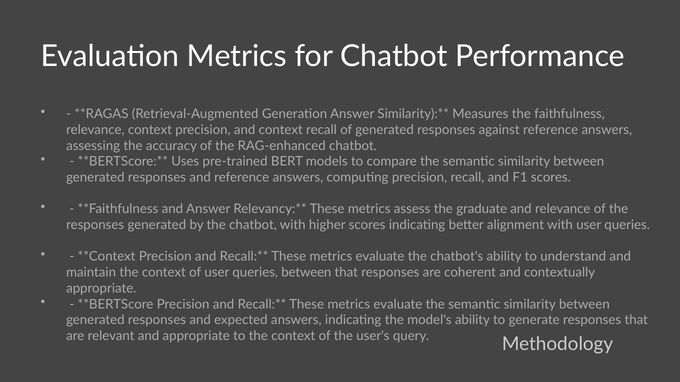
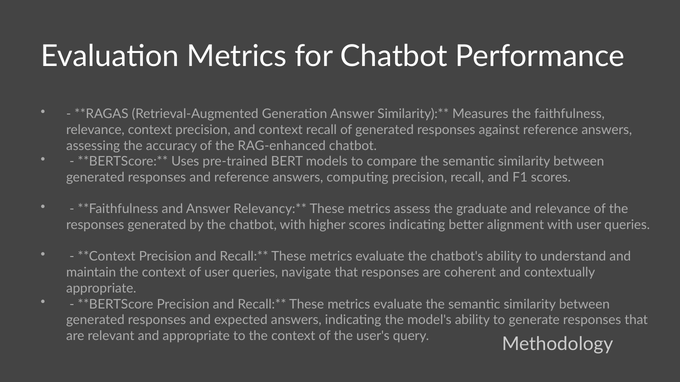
queries between: between -> navigate
